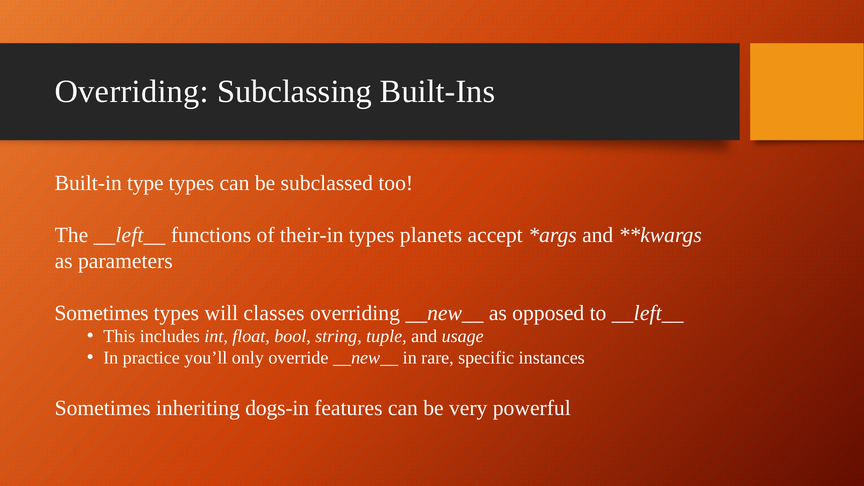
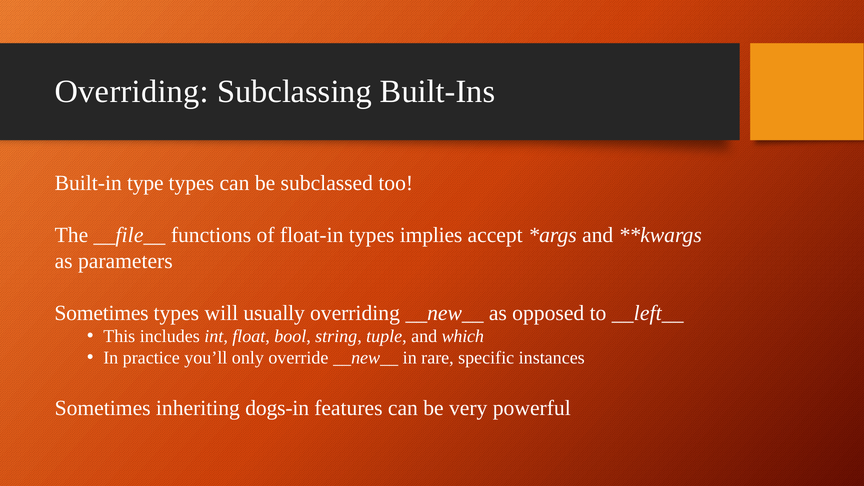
The __left__: __left__ -> __file__
their-in: their-in -> float-in
planets: planets -> implies
classes: classes -> usually
usage: usage -> which
